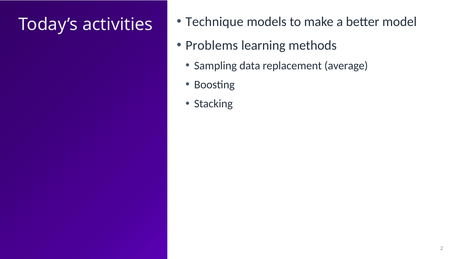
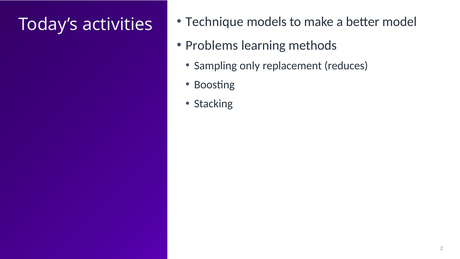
data: data -> only
average: average -> reduces
